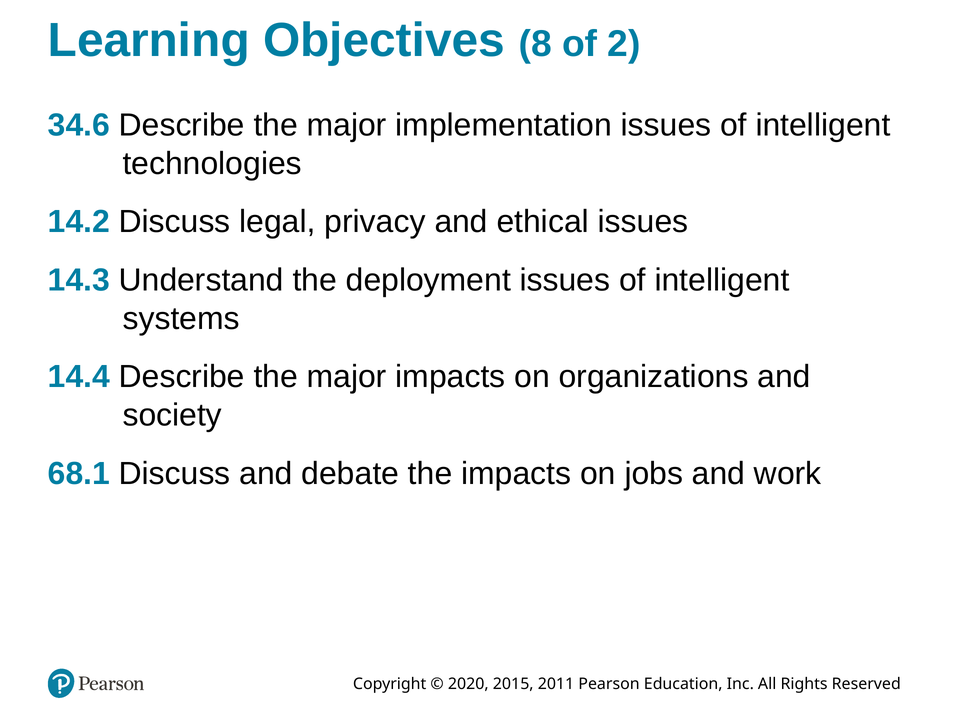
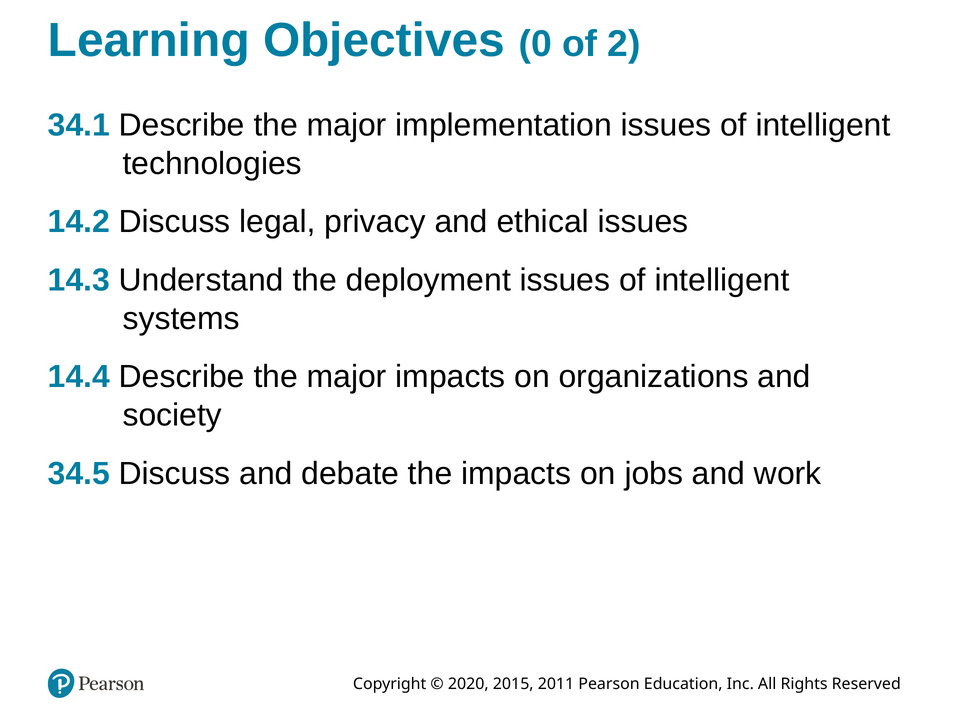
8: 8 -> 0
34.6: 34.6 -> 34.1
68.1: 68.1 -> 34.5
